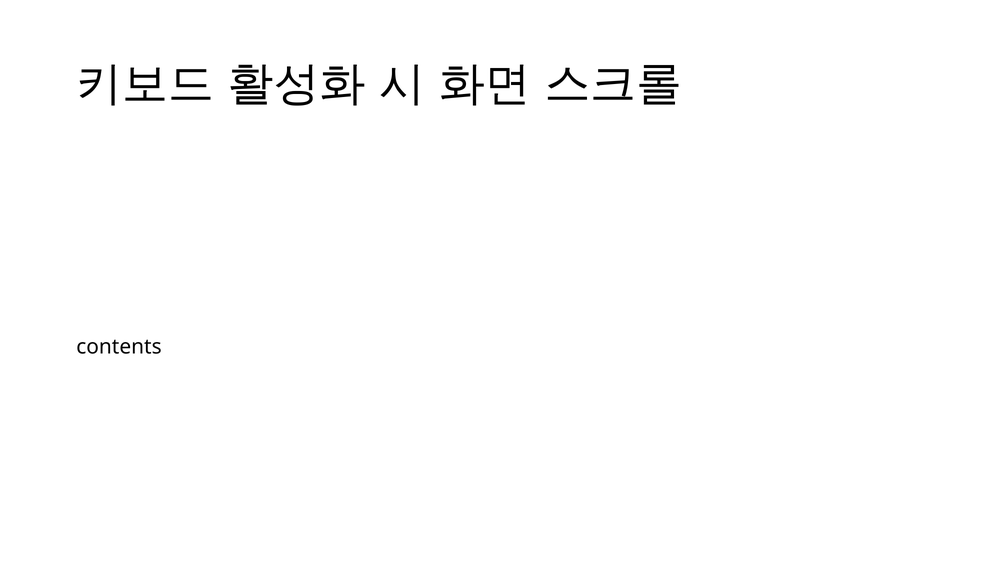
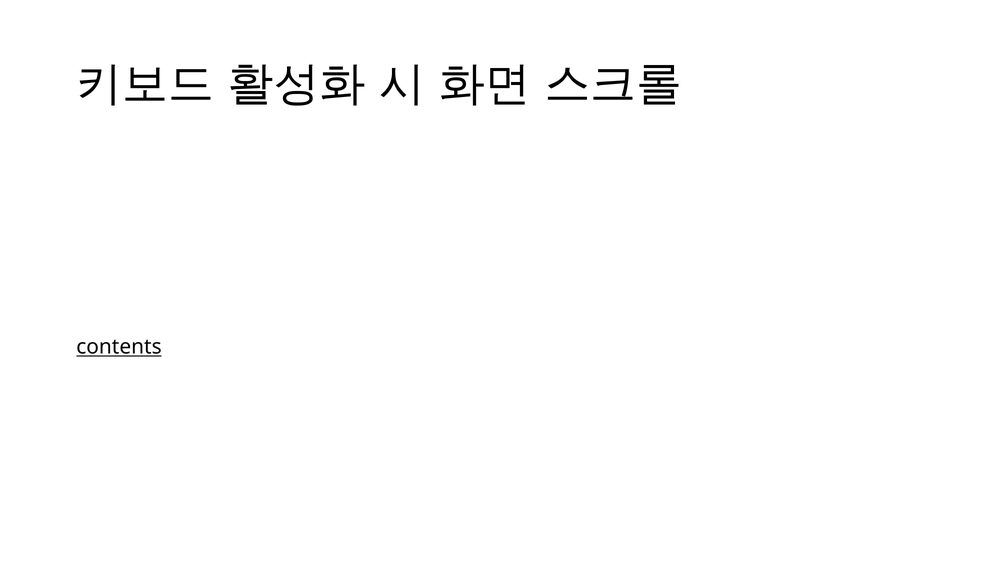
contents underline: none -> present
